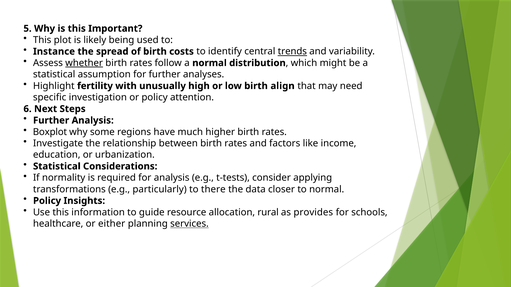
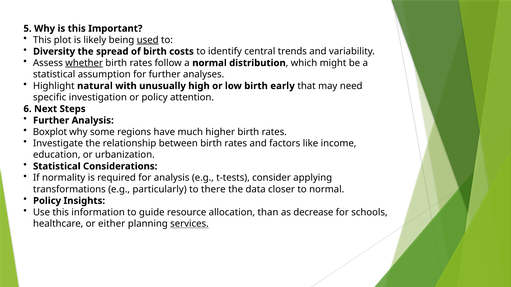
used underline: none -> present
Instance: Instance -> Diversity
trends underline: present -> none
fertility: fertility -> natural
align: align -> early
rural: rural -> than
provides: provides -> decrease
